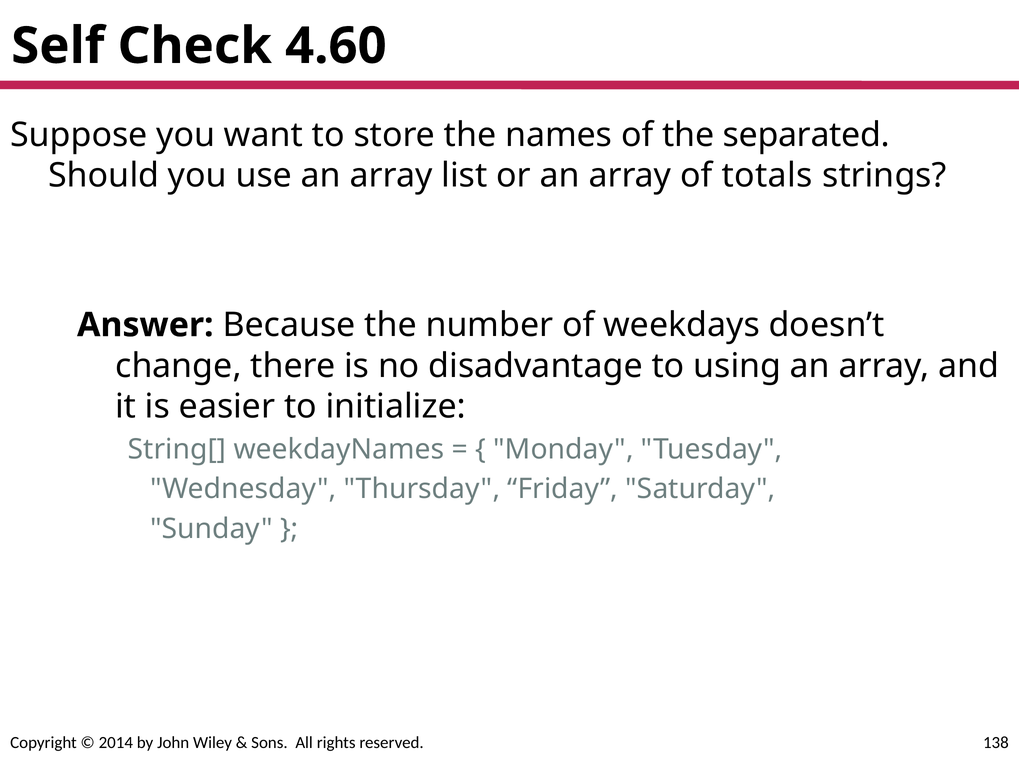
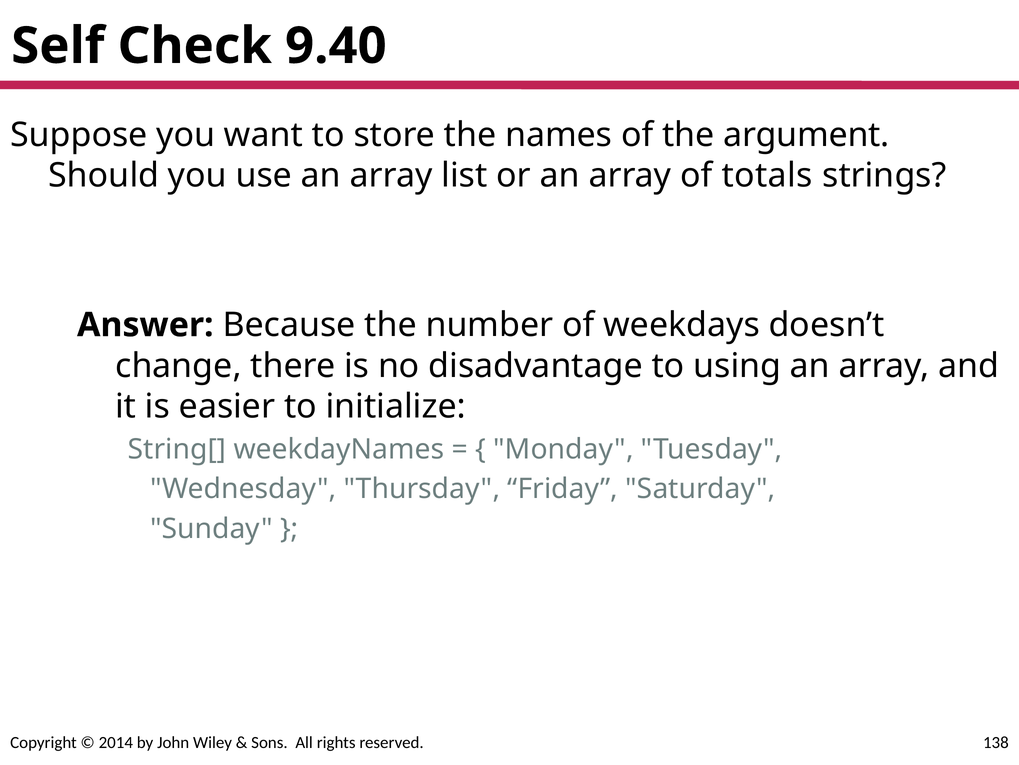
4.60: 4.60 -> 9.40
separated: separated -> argument
